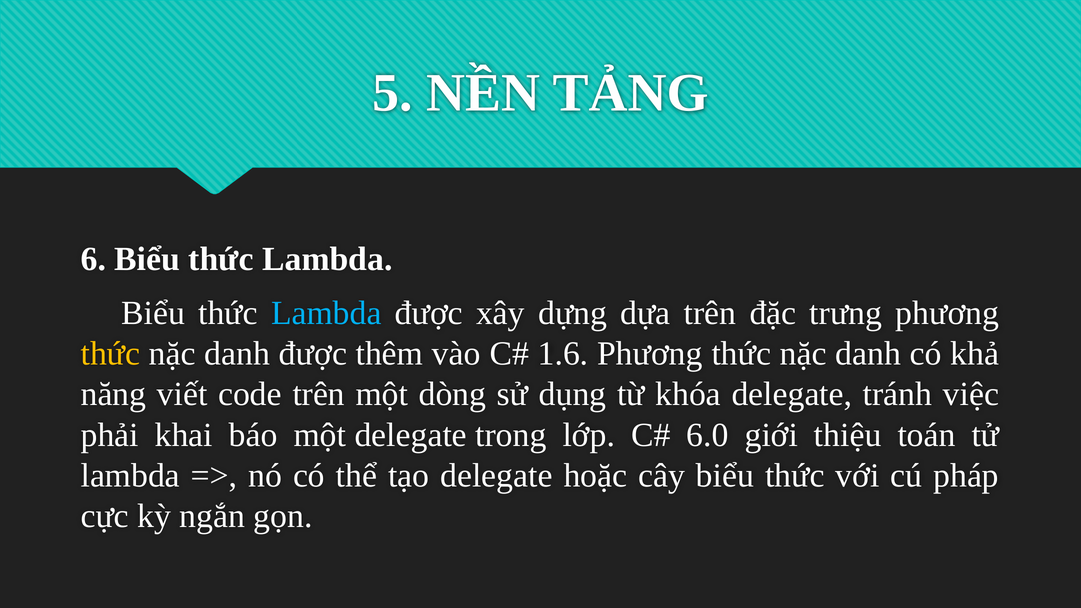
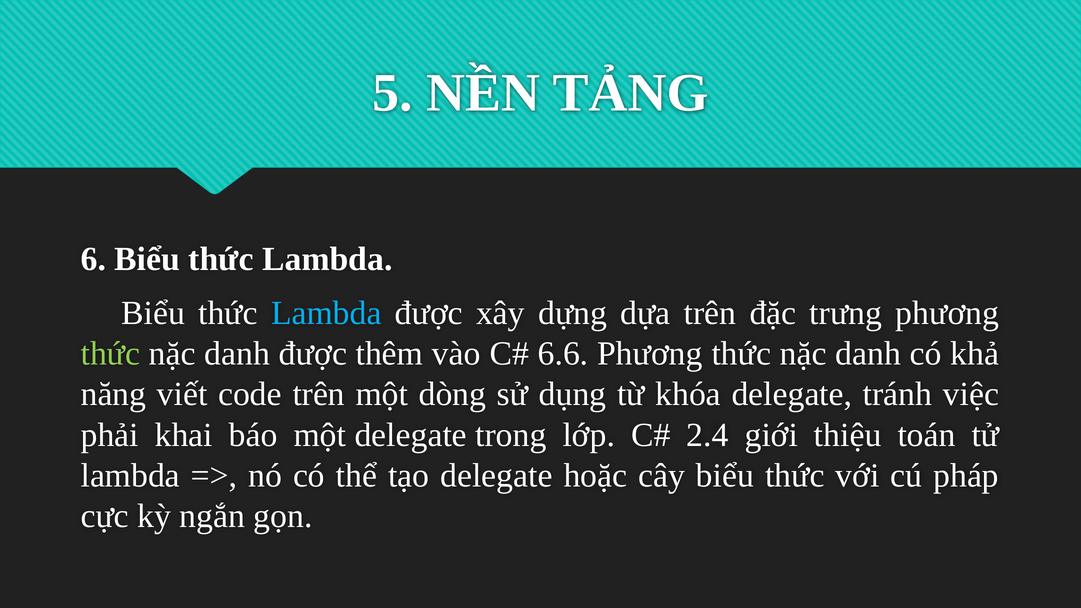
thức at (110, 354) colour: yellow -> light green
1.6: 1.6 -> 6.6
6.0: 6.0 -> 2.4
